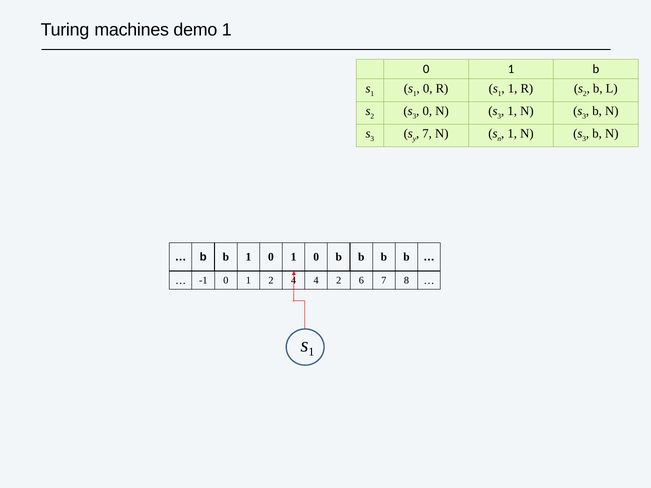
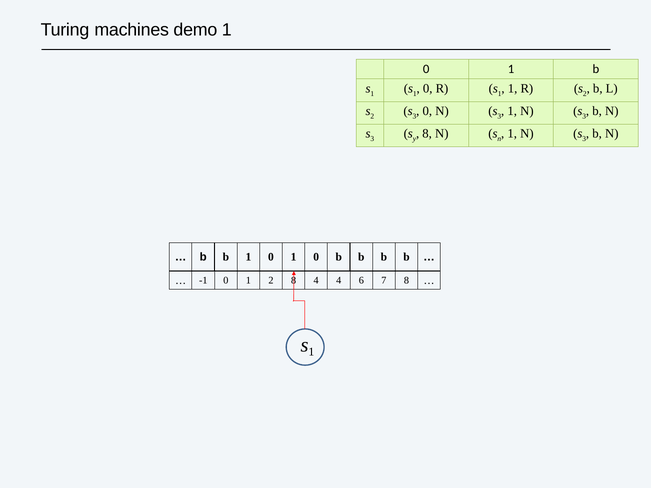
7 at (427, 134): 7 -> 8
2 4: 4 -> 8
4 2: 2 -> 4
